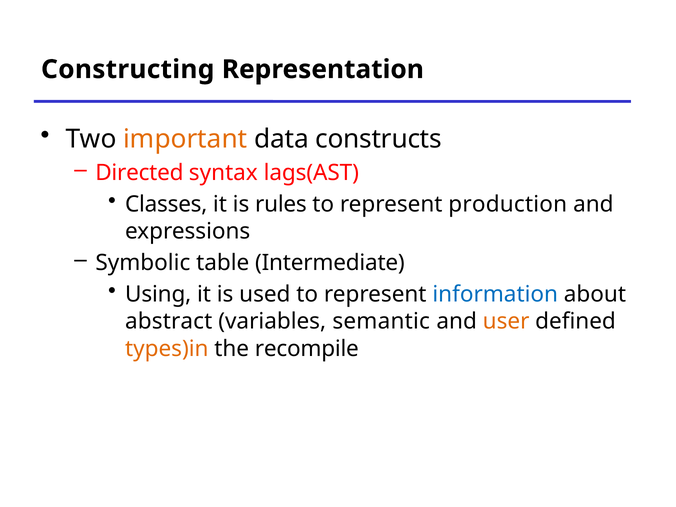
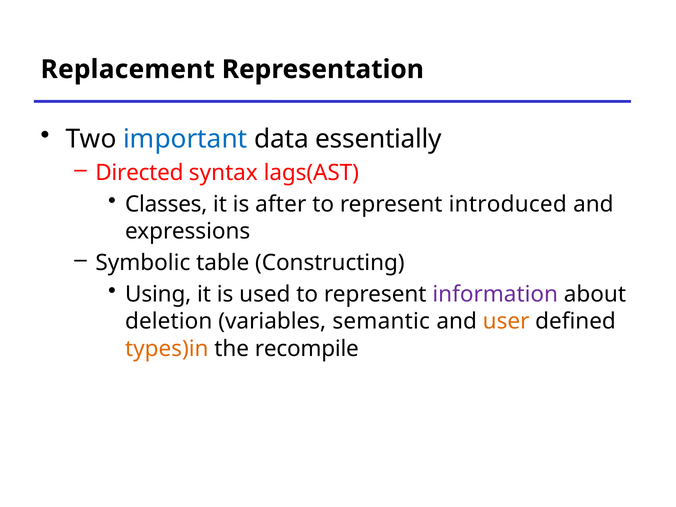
Constructing: Constructing -> Replacement
important colour: orange -> blue
constructs: constructs -> essentially
rules: rules -> after
production: production -> introduced
Intermediate: Intermediate -> Constructing
information colour: blue -> purple
abstract: abstract -> deletion
